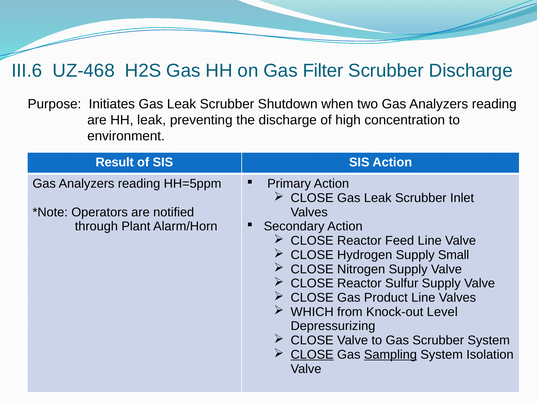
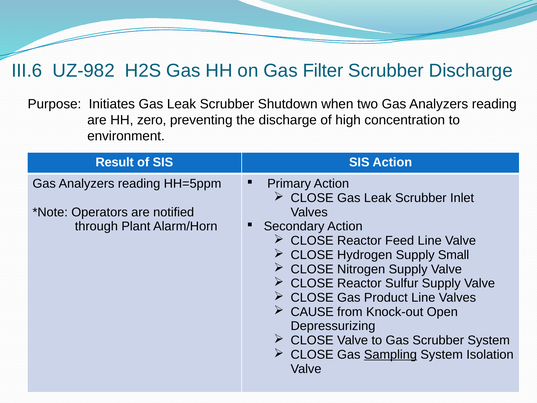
UZ-468: UZ-468 -> UZ-982
HH leak: leak -> zero
WHICH: WHICH -> CAUSE
Level: Level -> Open
CLOSE at (312, 354) underline: present -> none
